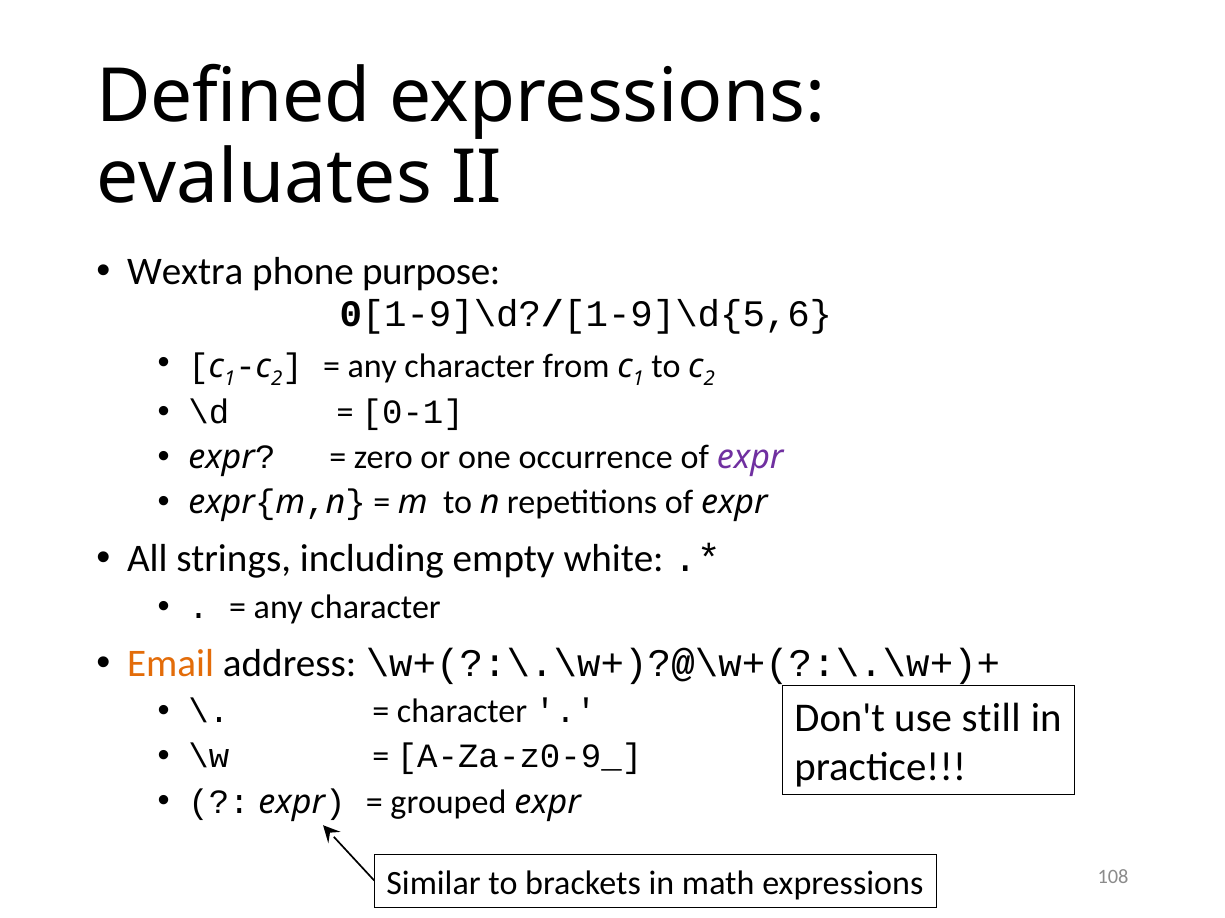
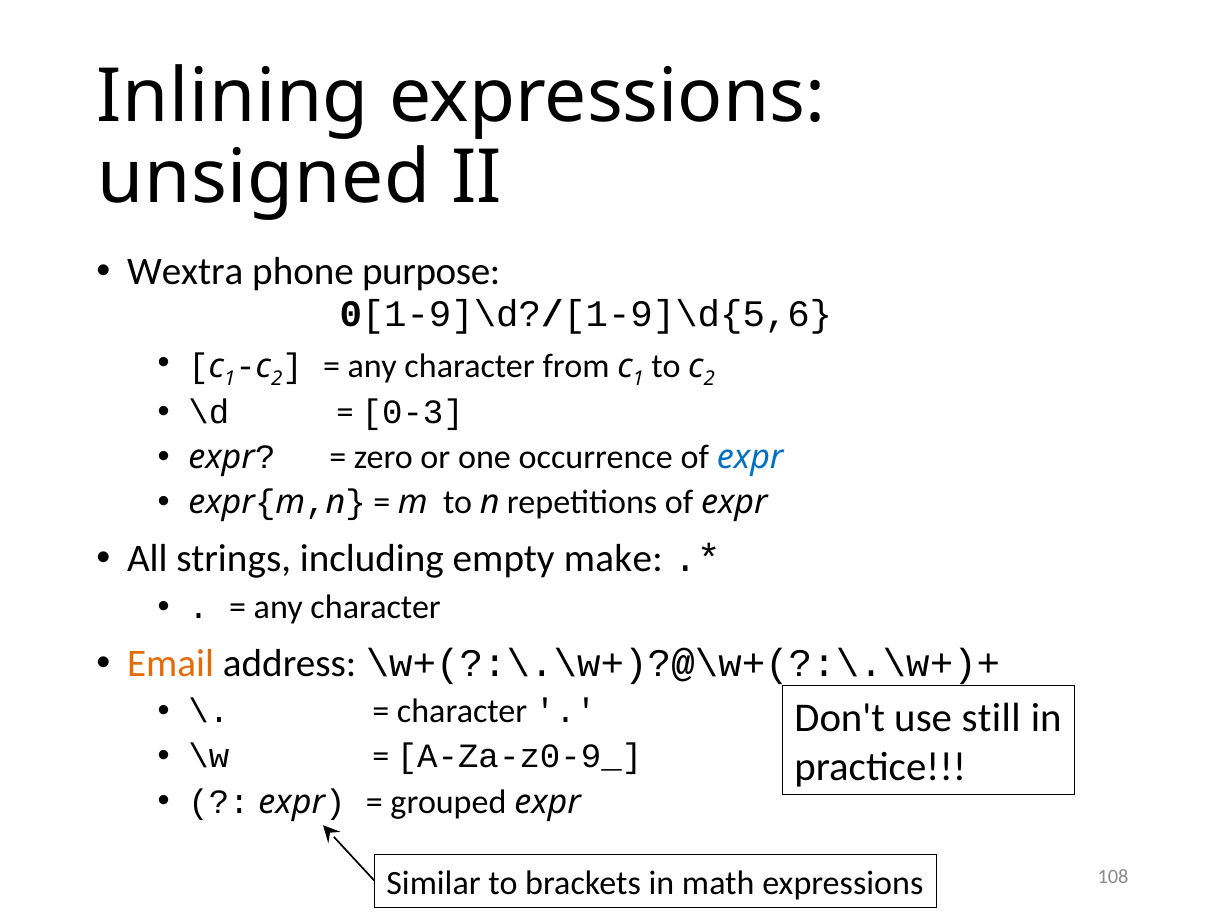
Defined: Defined -> Inlining
evaluates: evaluates -> unsigned
0-1: 0-1 -> 0-3
expr at (750, 458) colour: purple -> blue
white: white -> make
